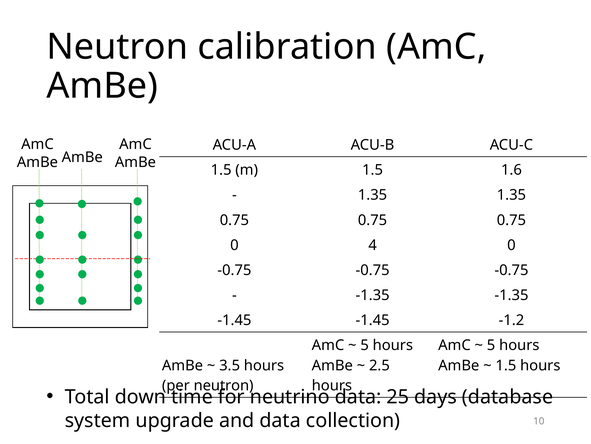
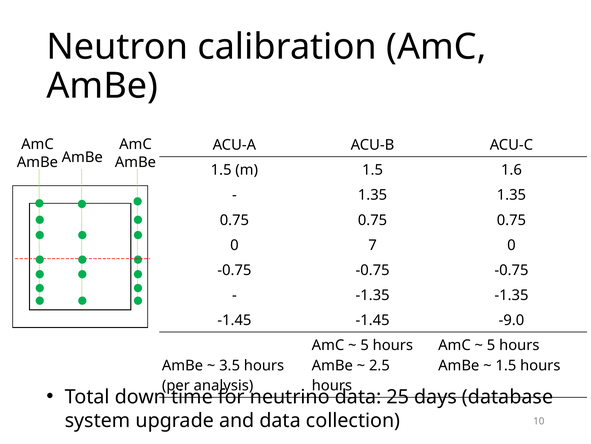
4: 4 -> 7
-1.2: -1.2 -> -9.0
per neutron: neutron -> analysis
